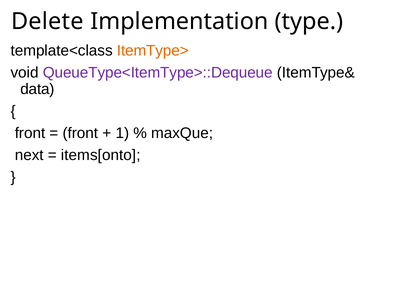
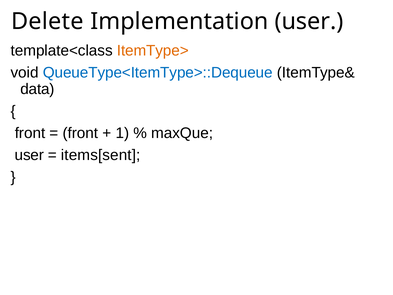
Implementation type: type -> user
QueueType<ItemType>::Dequeue colour: purple -> blue
next at (29, 155): next -> user
items[onto: items[onto -> items[sent
